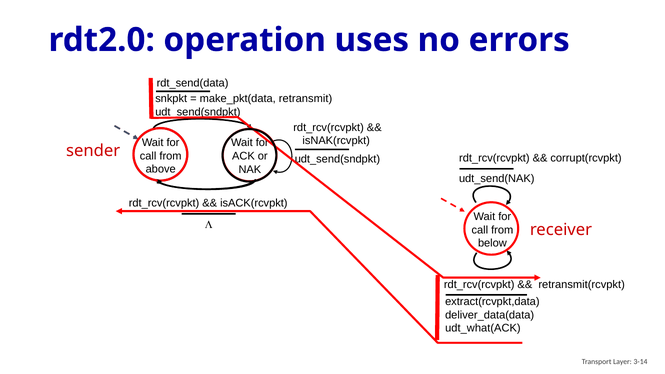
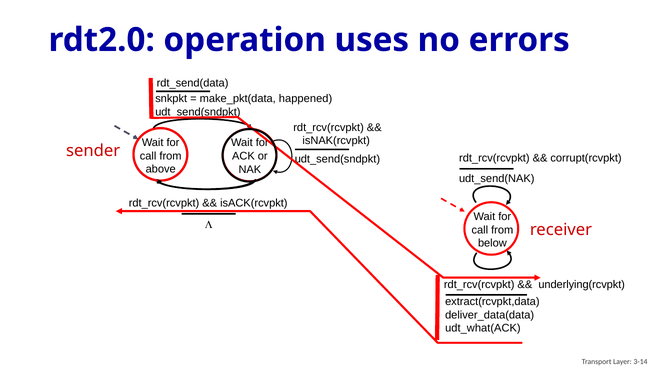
retransmit: retransmit -> happened
retransmit(rcvpkt: retransmit(rcvpkt -> underlying(rcvpkt
